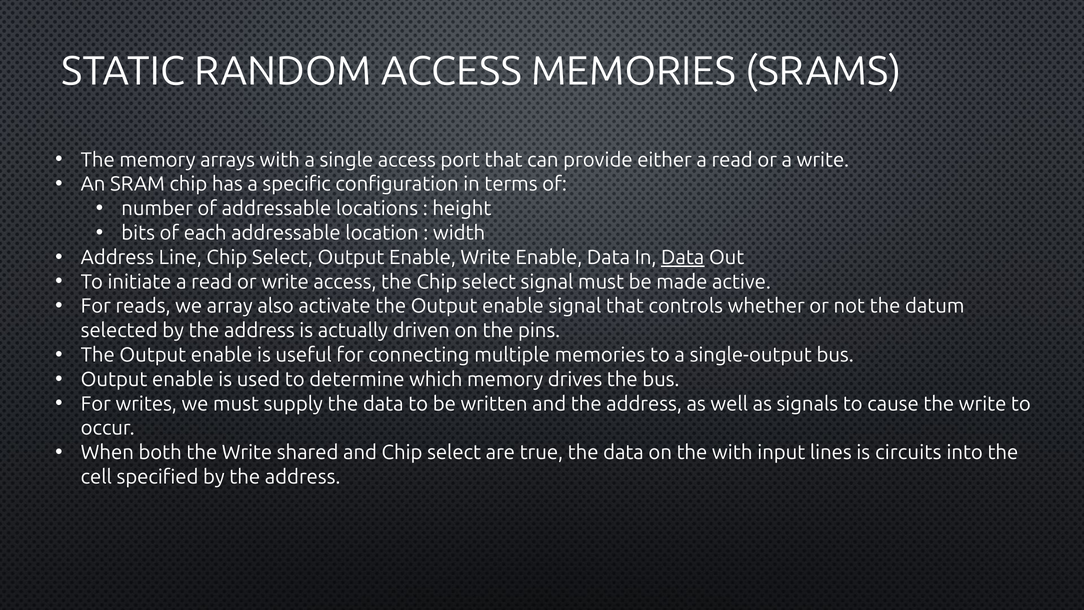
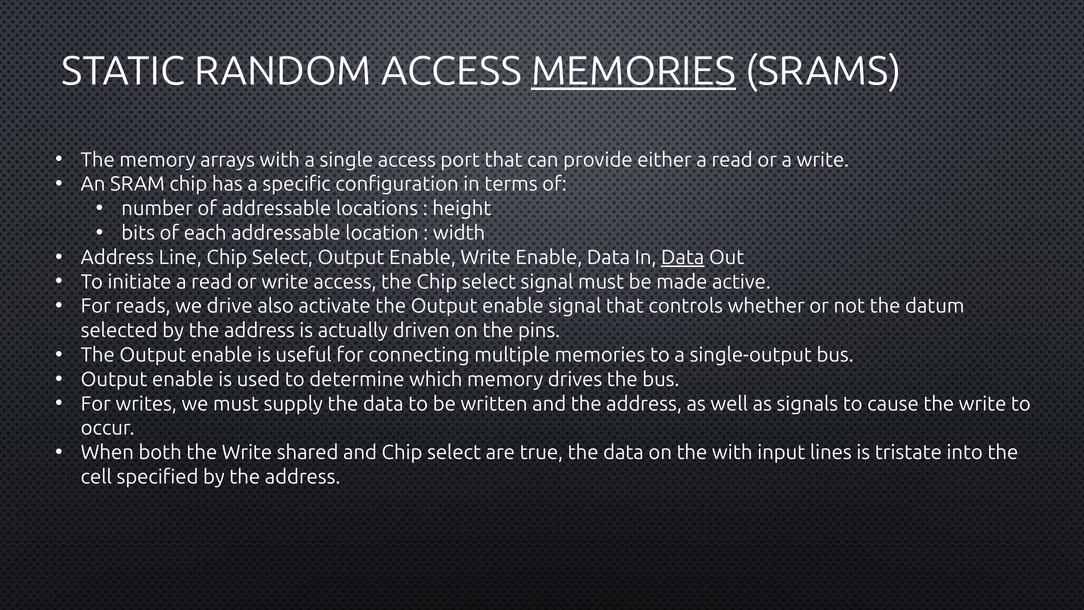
MEMORIES at (634, 71) underline: none -> present
array: array -> drive
circuits: circuits -> tristate
